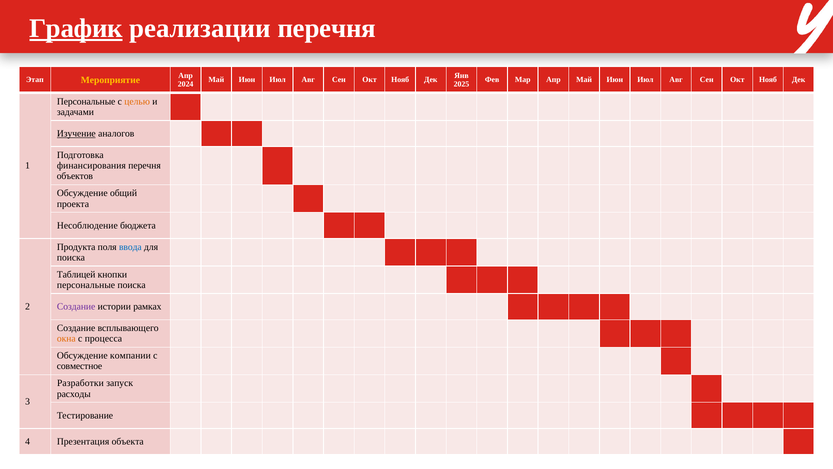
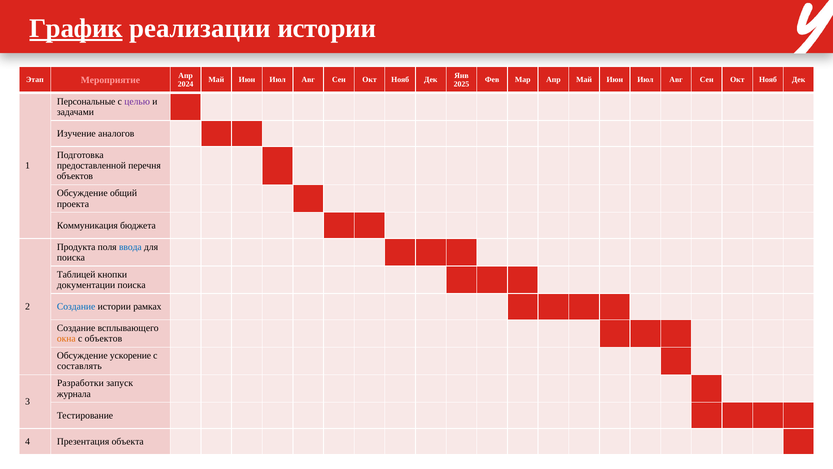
реализации перечня: перечня -> истории
Мероприятие colour: yellow -> pink
целью colour: orange -> purple
Изучение underline: present -> none
финансирования: финансирования -> предоставленной
Несоблюдение: Несоблюдение -> Коммуникация
персональные at (86, 285): персональные -> документации
Создание at (76, 306) colour: purple -> blue
с процесса: процесса -> объектов
компании: компании -> ускорение
совместное: совместное -> составлять
расходы: расходы -> журнала
